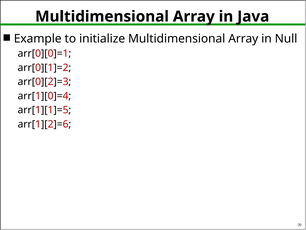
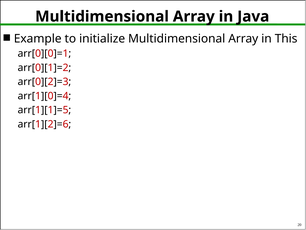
Null: Null -> This
